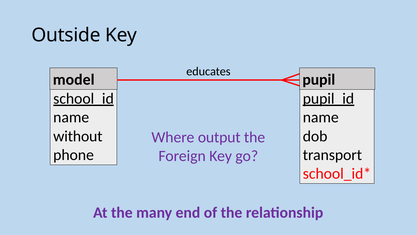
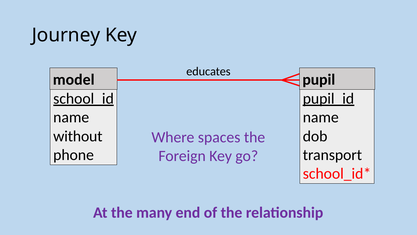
Outside: Outside -> Journey
output: output -> spaces
